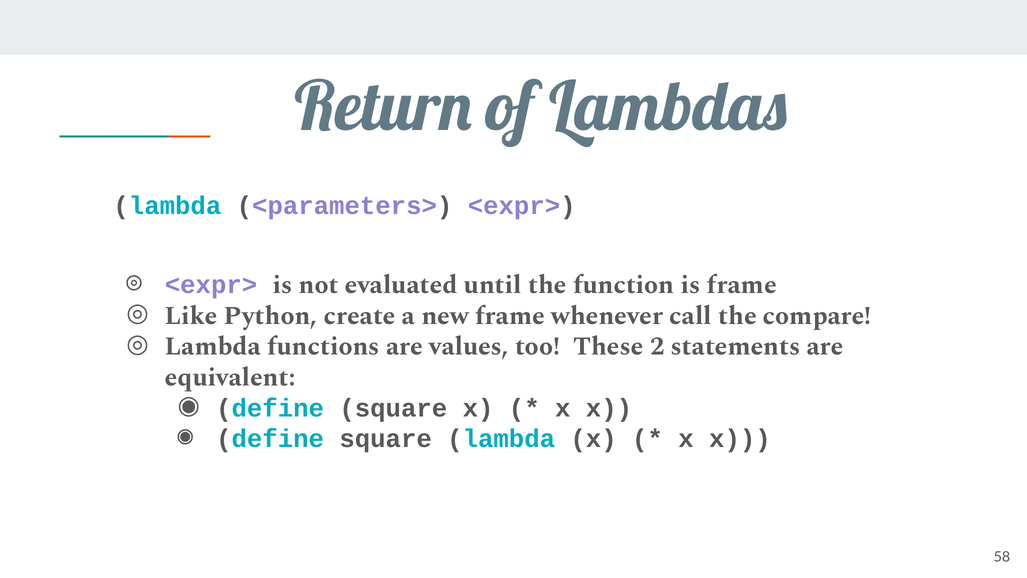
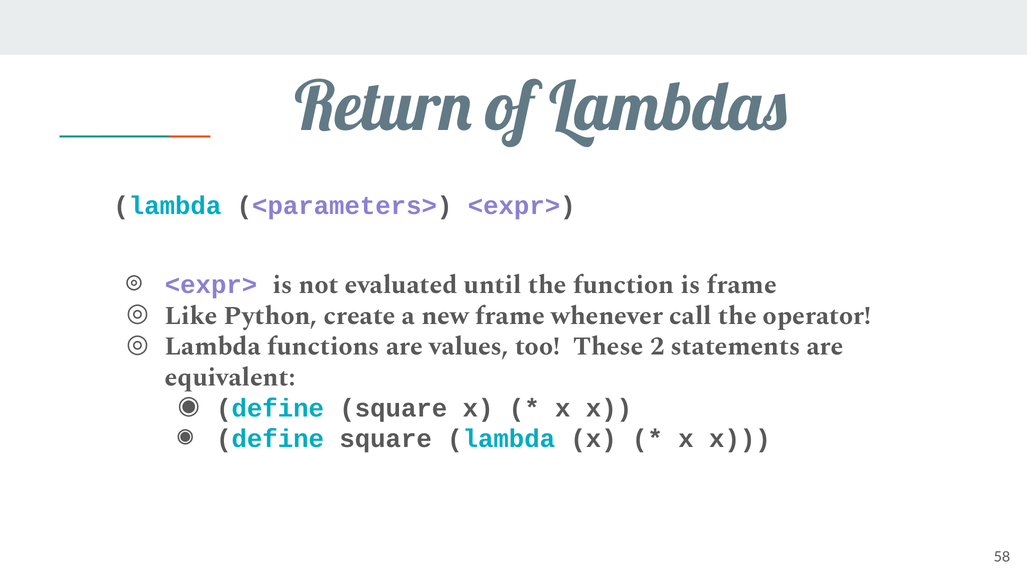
compare: compare -> operator
